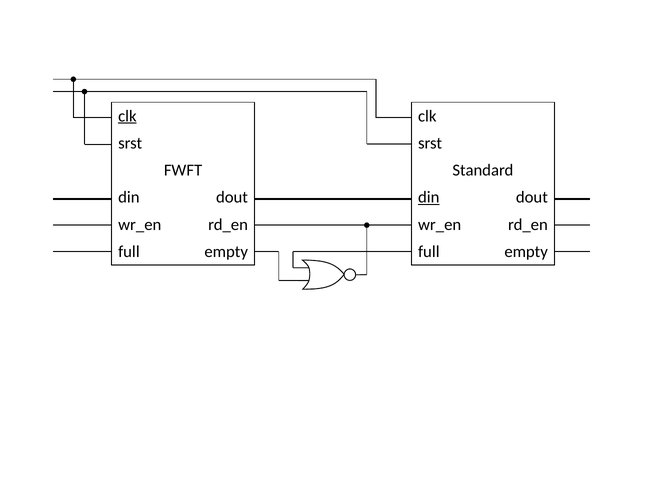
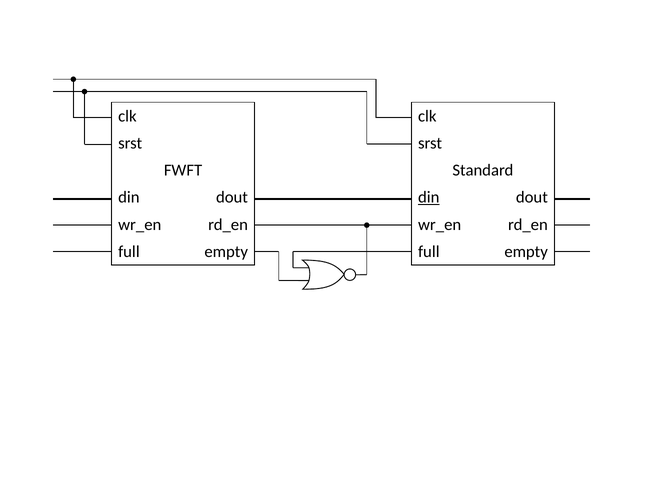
clk at (127, 116) underline: present -> none
